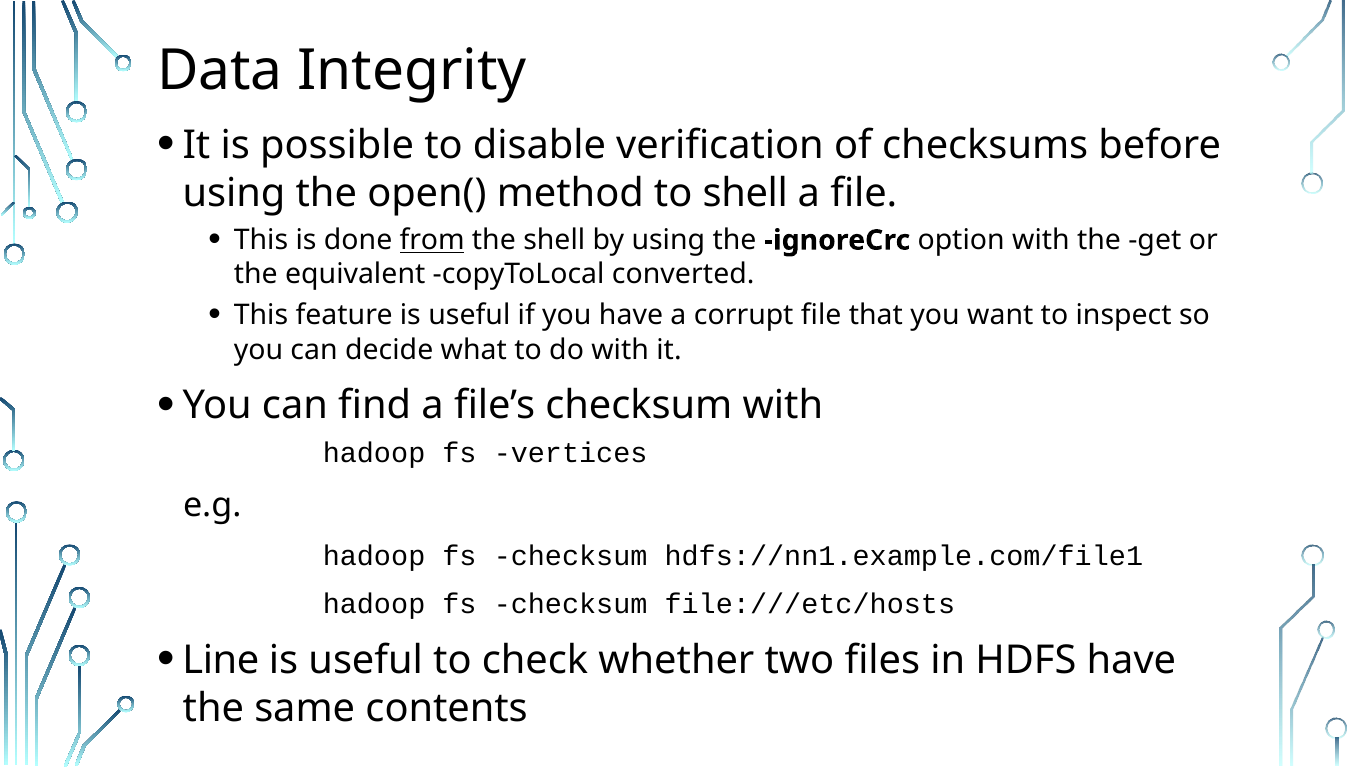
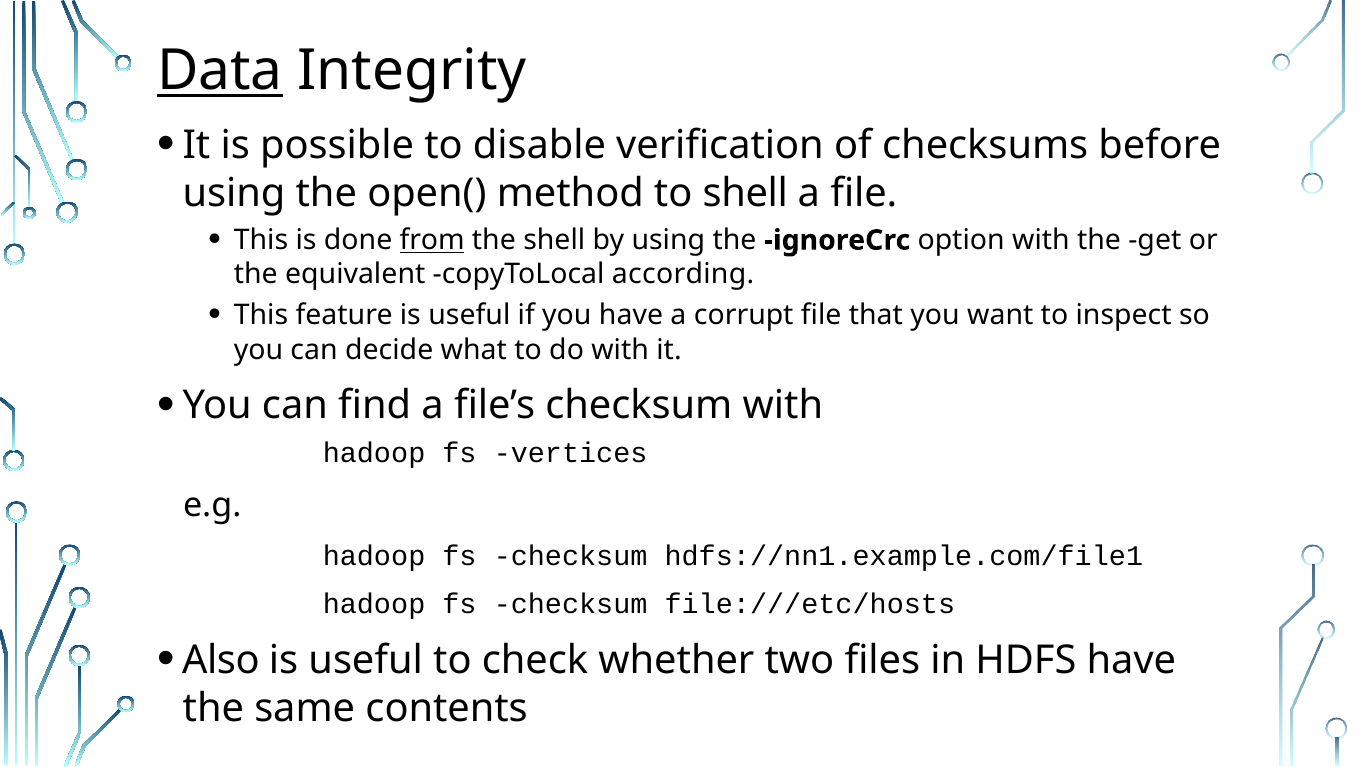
Data underline: none -> present
converted: converted -> according
Line: Line -> Also
